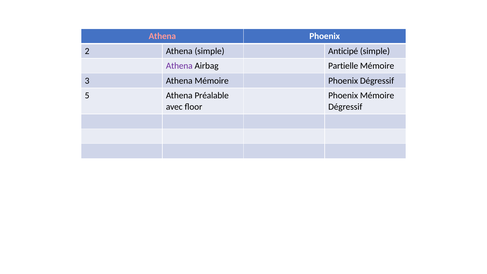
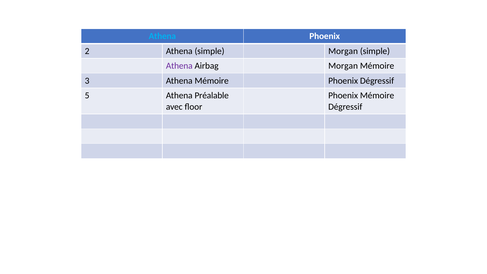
Athena at (162, 36) colour: pink -> light blue
simple Anticipé: Anticipé -> Morgan
Airbag Partielle: Partielle -> Morgan
